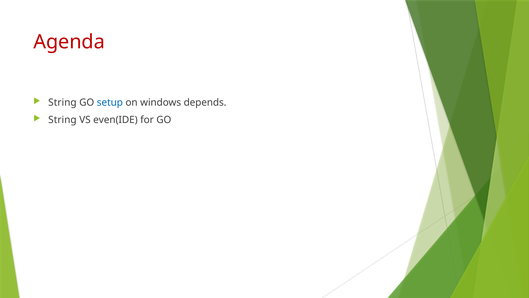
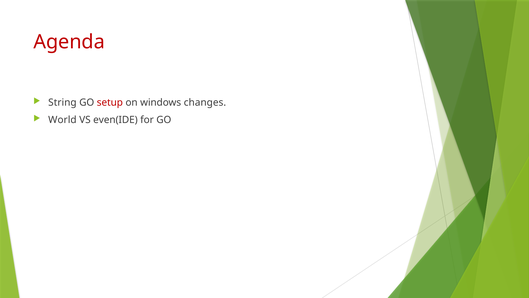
setup colour: blue -> red
depends: depends -> changes
String at (62, 120): String -> World
